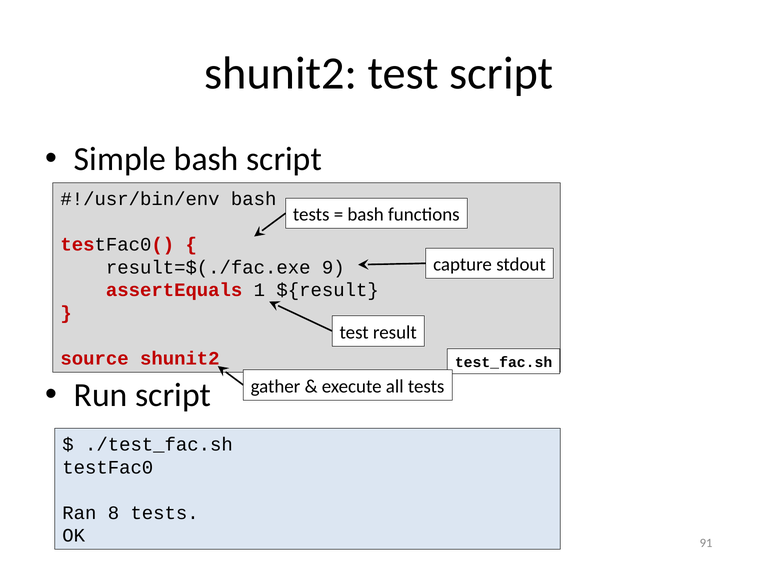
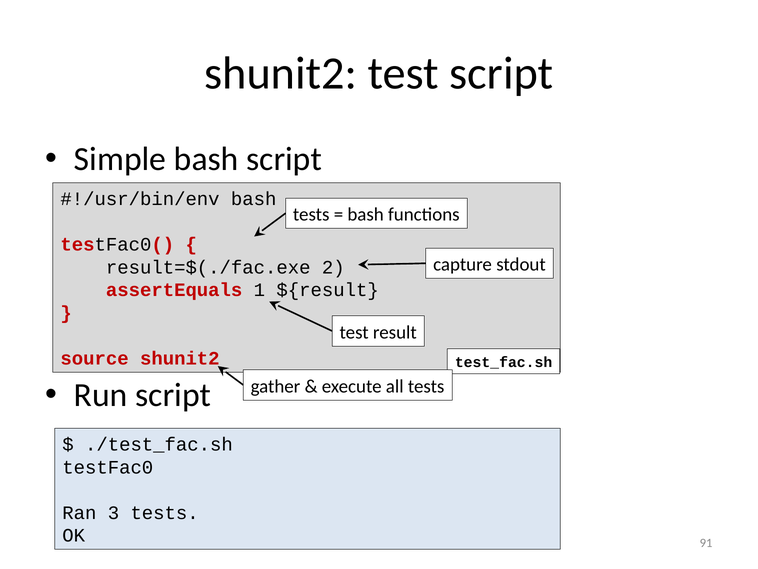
9: 9 -> 2
8: 8 -> 3
